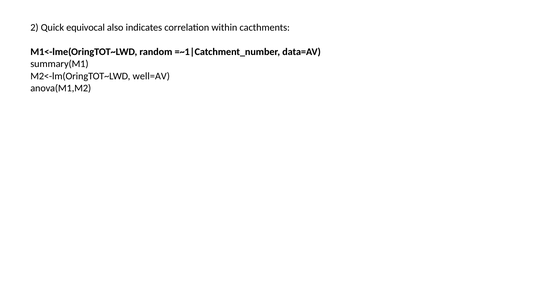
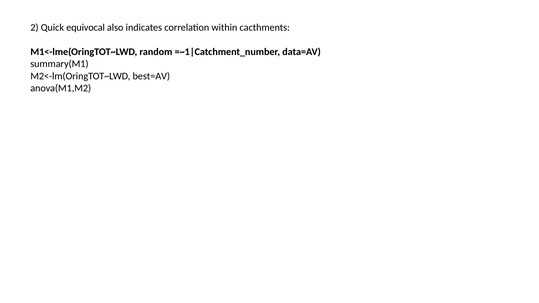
well=AV: well=AV -> best=AV
